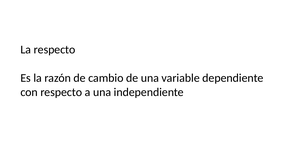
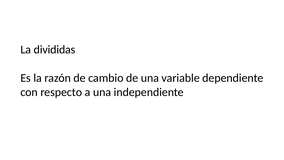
La respecto: respecto -> divididas
